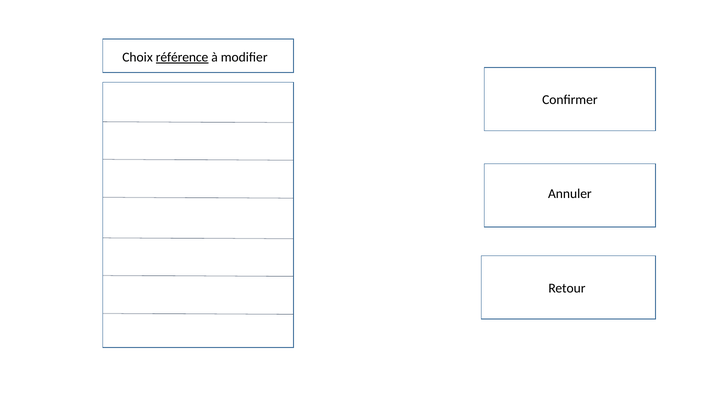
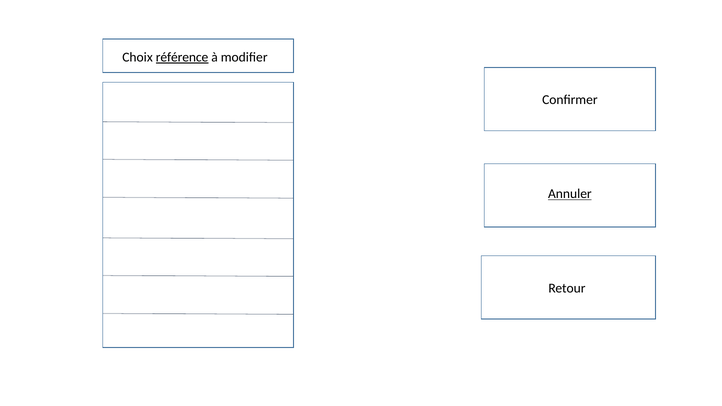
Annuler underline: none -> present
